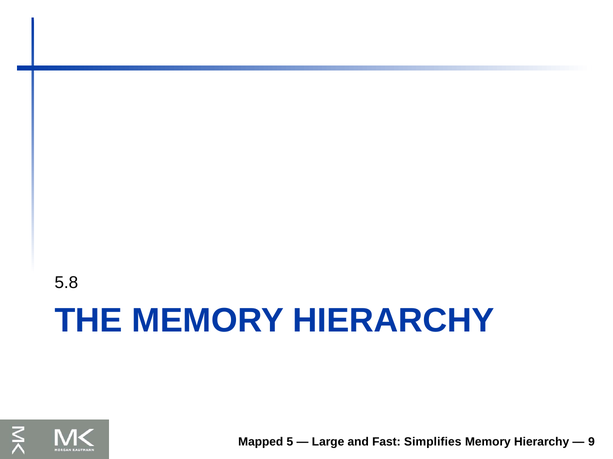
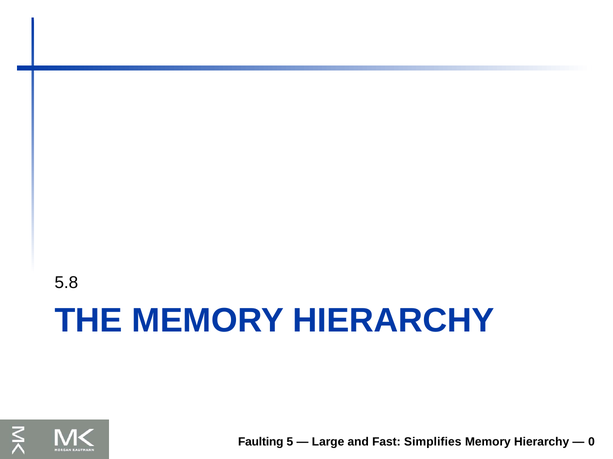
Mapped: Mapped -> Faulting
9: 9 -> 0
